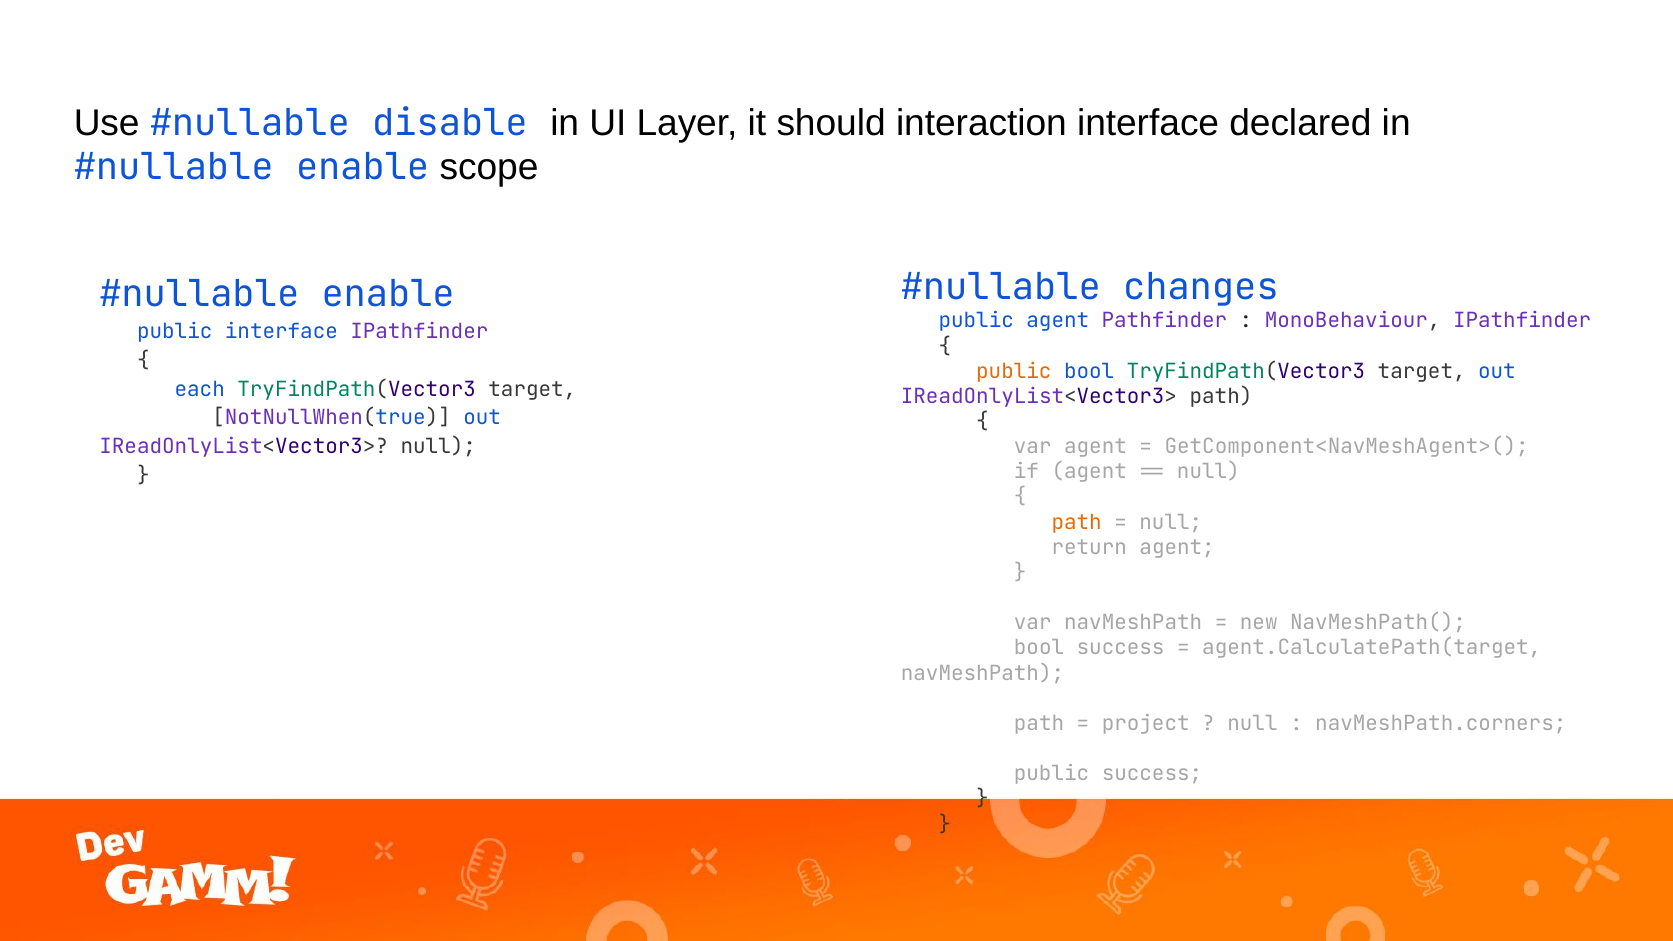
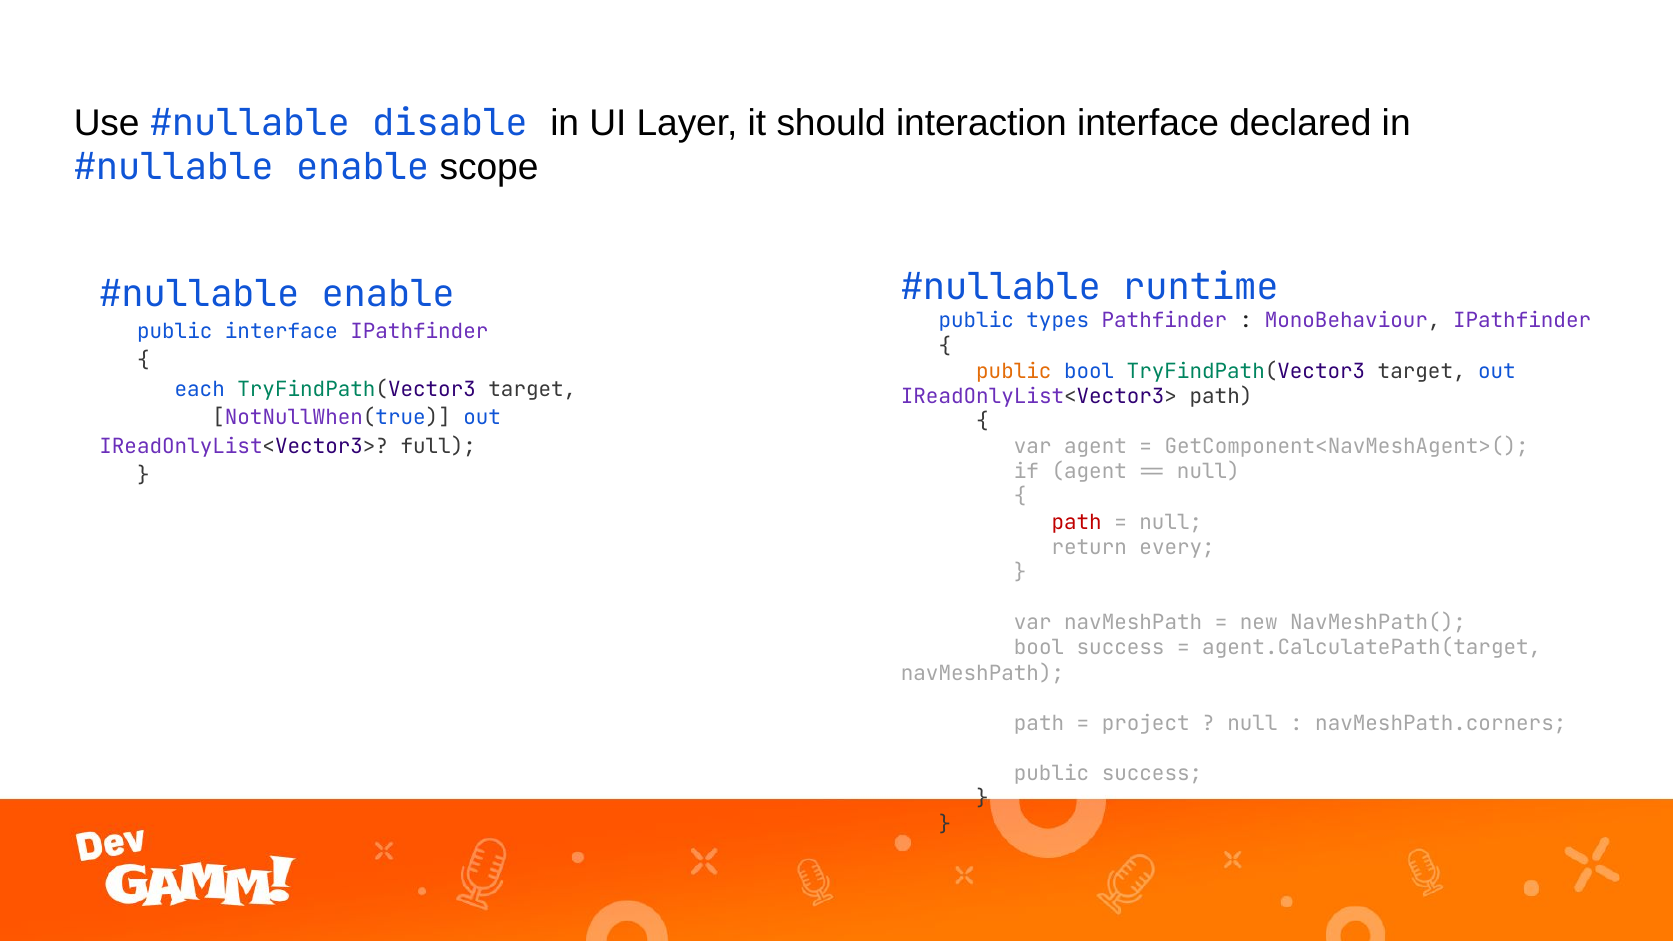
changes: changes -> runtime
public agent: agent -> types
IReadOnlyList<Vector3> null: null -> full
path at (1077, 522) colour: orange -> red
return agent: agent -> every
